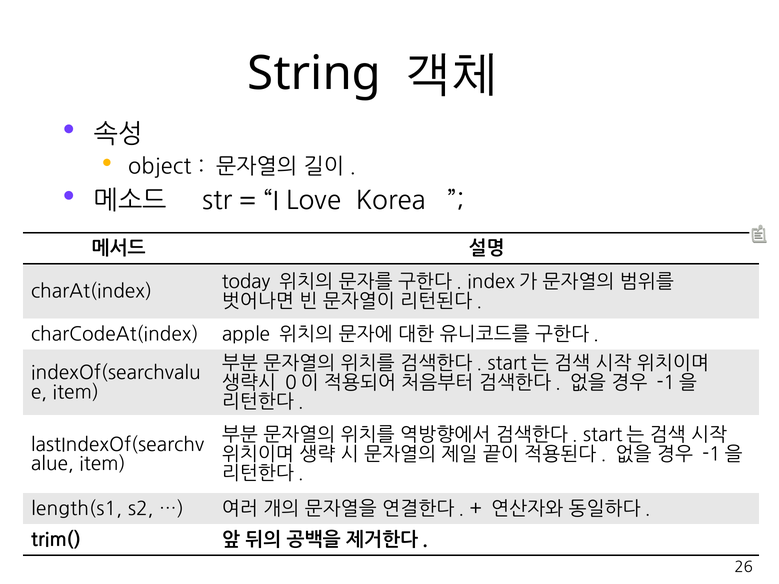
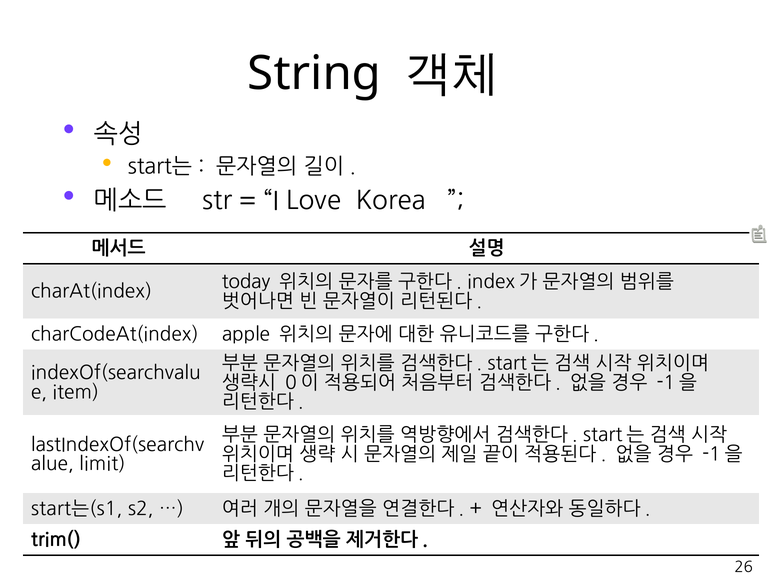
object at (160, 167): object -> start는
item at (102, 464): item -> limit
length(s1: length(s1 -> start는(s1
